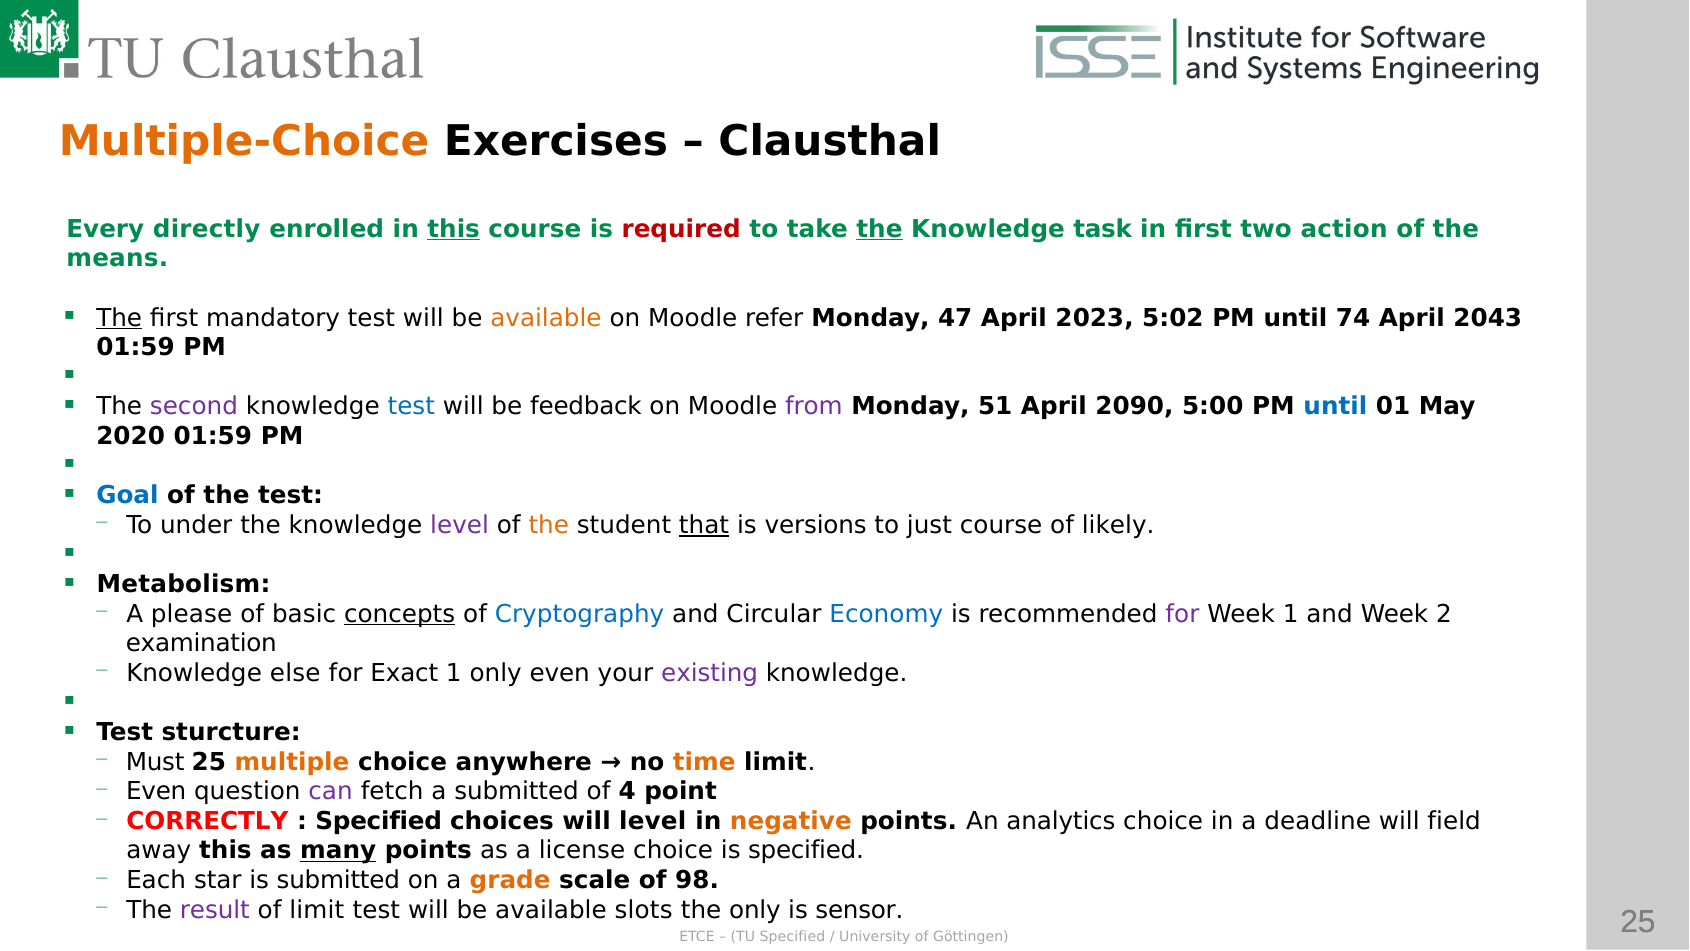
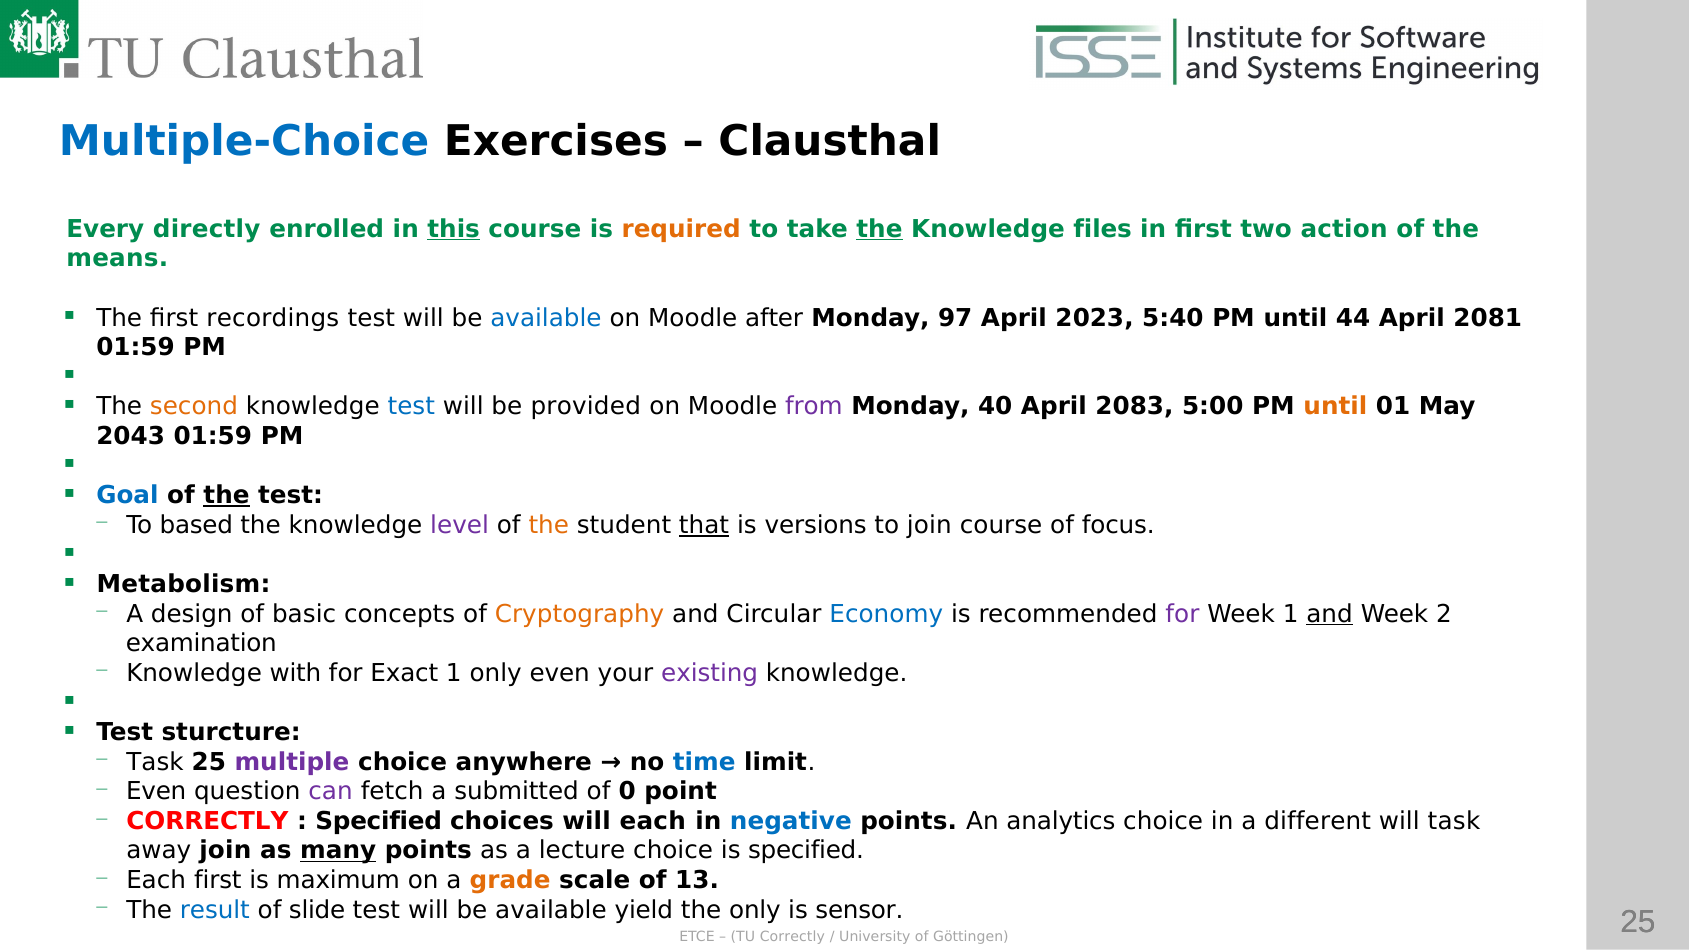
Multiple-Choice colour: orange -> blue
required colour: red -> orange
task: task -> files
The at (119, 318) underline: present -> none
mandatory: mandatory -> recordings
available at (546, 318) colour: orange -> blue
refer: refer -> after
47: 47 -> 97
5:02: 5:02 -> 5:40
74: 74 -> 44
2043: 2043 -> 2081
second colour: purple -> orange
feedback: feedback -> provided
51: 51 -> 40
2090: 2090 -> 2083
until at (1335, 407) colour: blue -> orange
2020: 2020 -> 2043
the at (227, 495) underline: none -> present
under: under -> based
to just: just -> join
likely: likely -> focus
please: please -> design
concepts underline: present -> none
Cryptography colour: blue -> orange
and at (1329, 614) underline: none -> present
else: else -> with
Must at (155, 762): Must -> Task
multiple colour: orange -> purple
time colour: orange -> blue
4: 4 -> 0
will level: level -> each
negative colour: orange -> blue
deadline: deadline -> different
will field: field -> task
away this: this -> join
license: license -> lecture
Each star: star -> first
is submitted: submitted -> maximum
98: 98 -> 13
result colour: purple -> blue
of limit: limit -> slide
slots: slots -> yield
Specified at (792, 936): Specified -> Correctly
